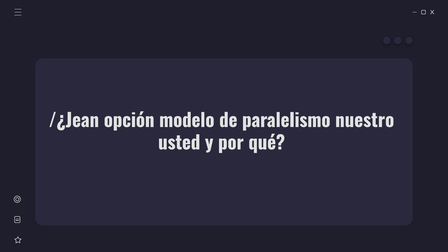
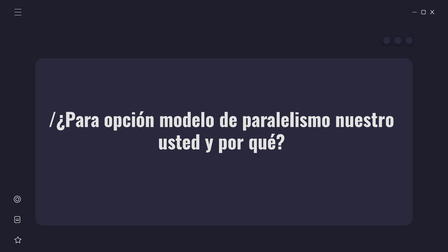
/¿Jean: /¿Jean -> /¿Para
